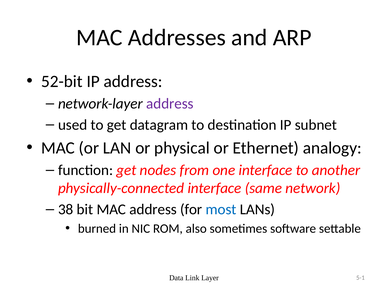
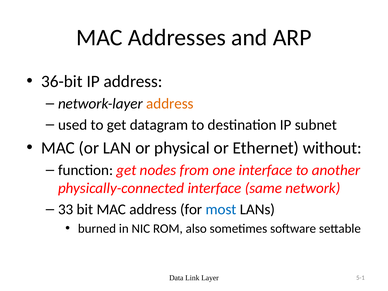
52-bit: 52-bit -> 36-bit
address at (170, 104) colour: purple -> orange
analogy: analogy -> without
38: 38 -> 33
